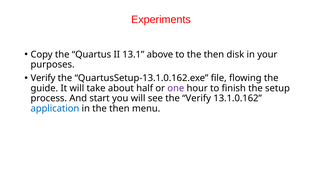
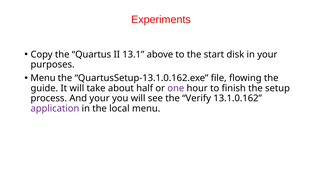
to the then: then -> start
Verify at (43, 78): Verify -> Menu
And start: start -> your
application colour: blue -> purple
in the then: then -> local
